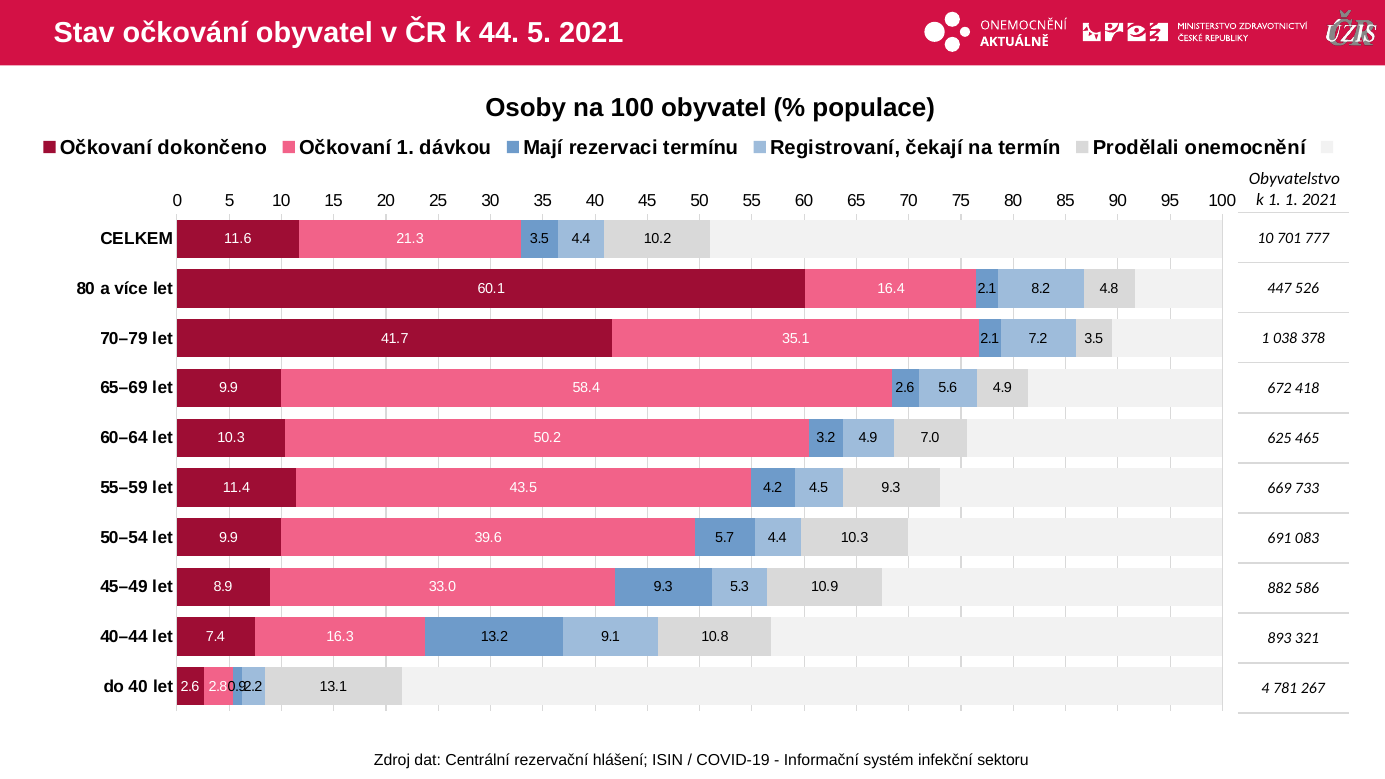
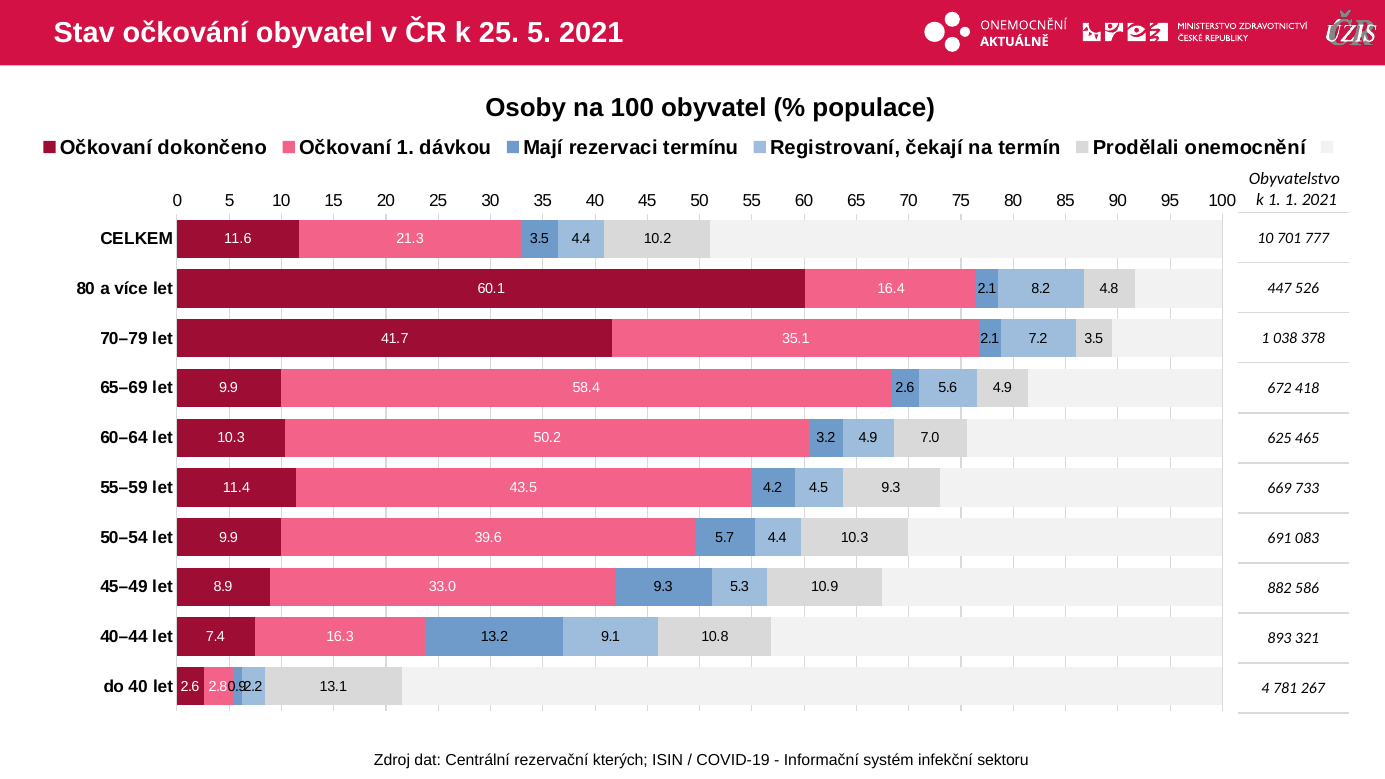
k 44: 44 -> 25
hlášení: hlášení -> kterých
